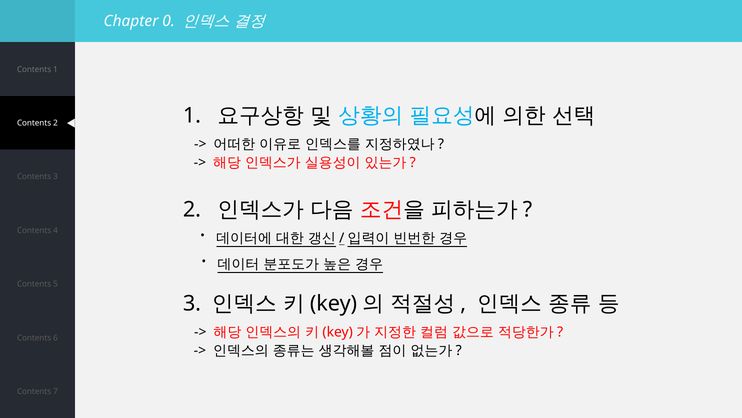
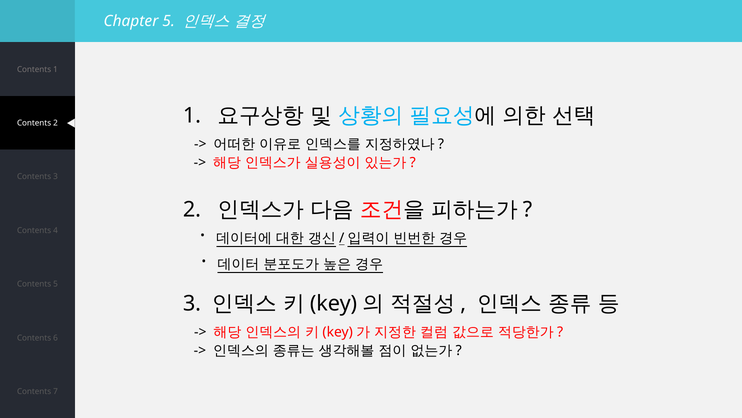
Chapter 0: 0 -> 5
